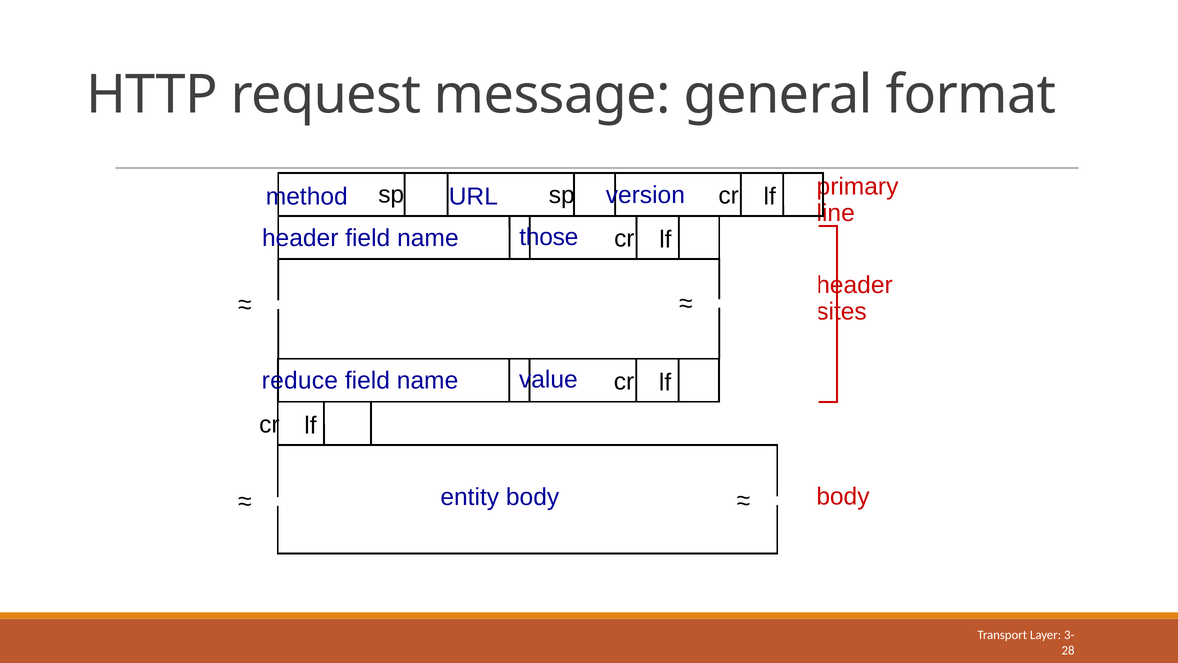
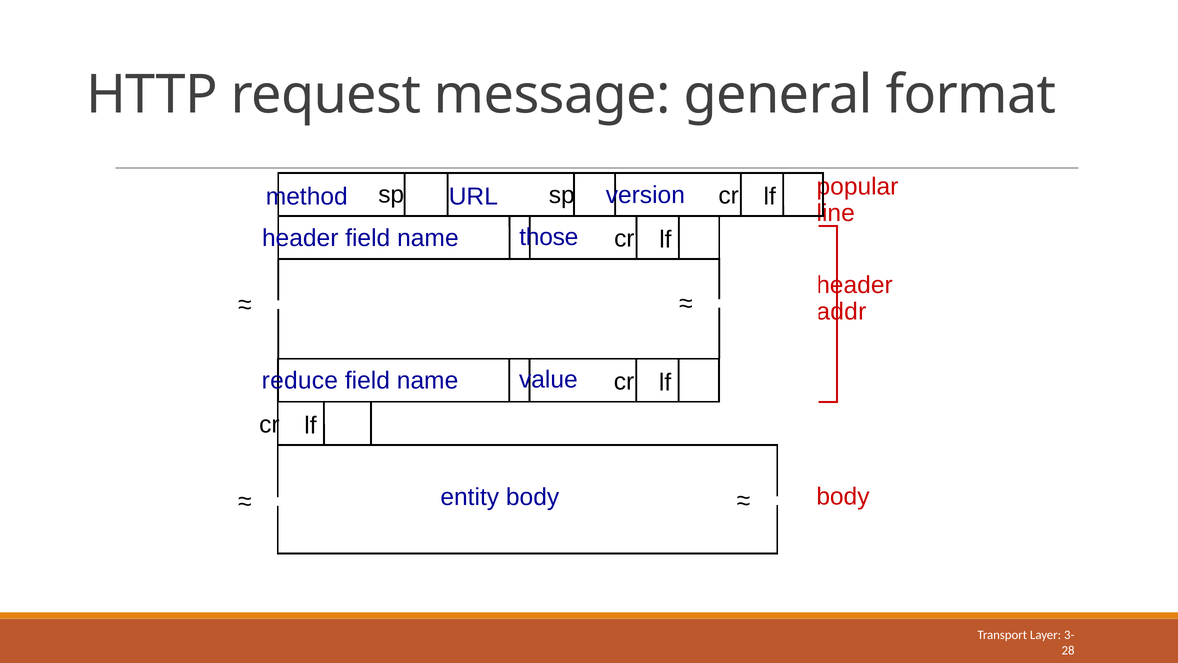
primary: primary -> popular
sites: sites -> addr
